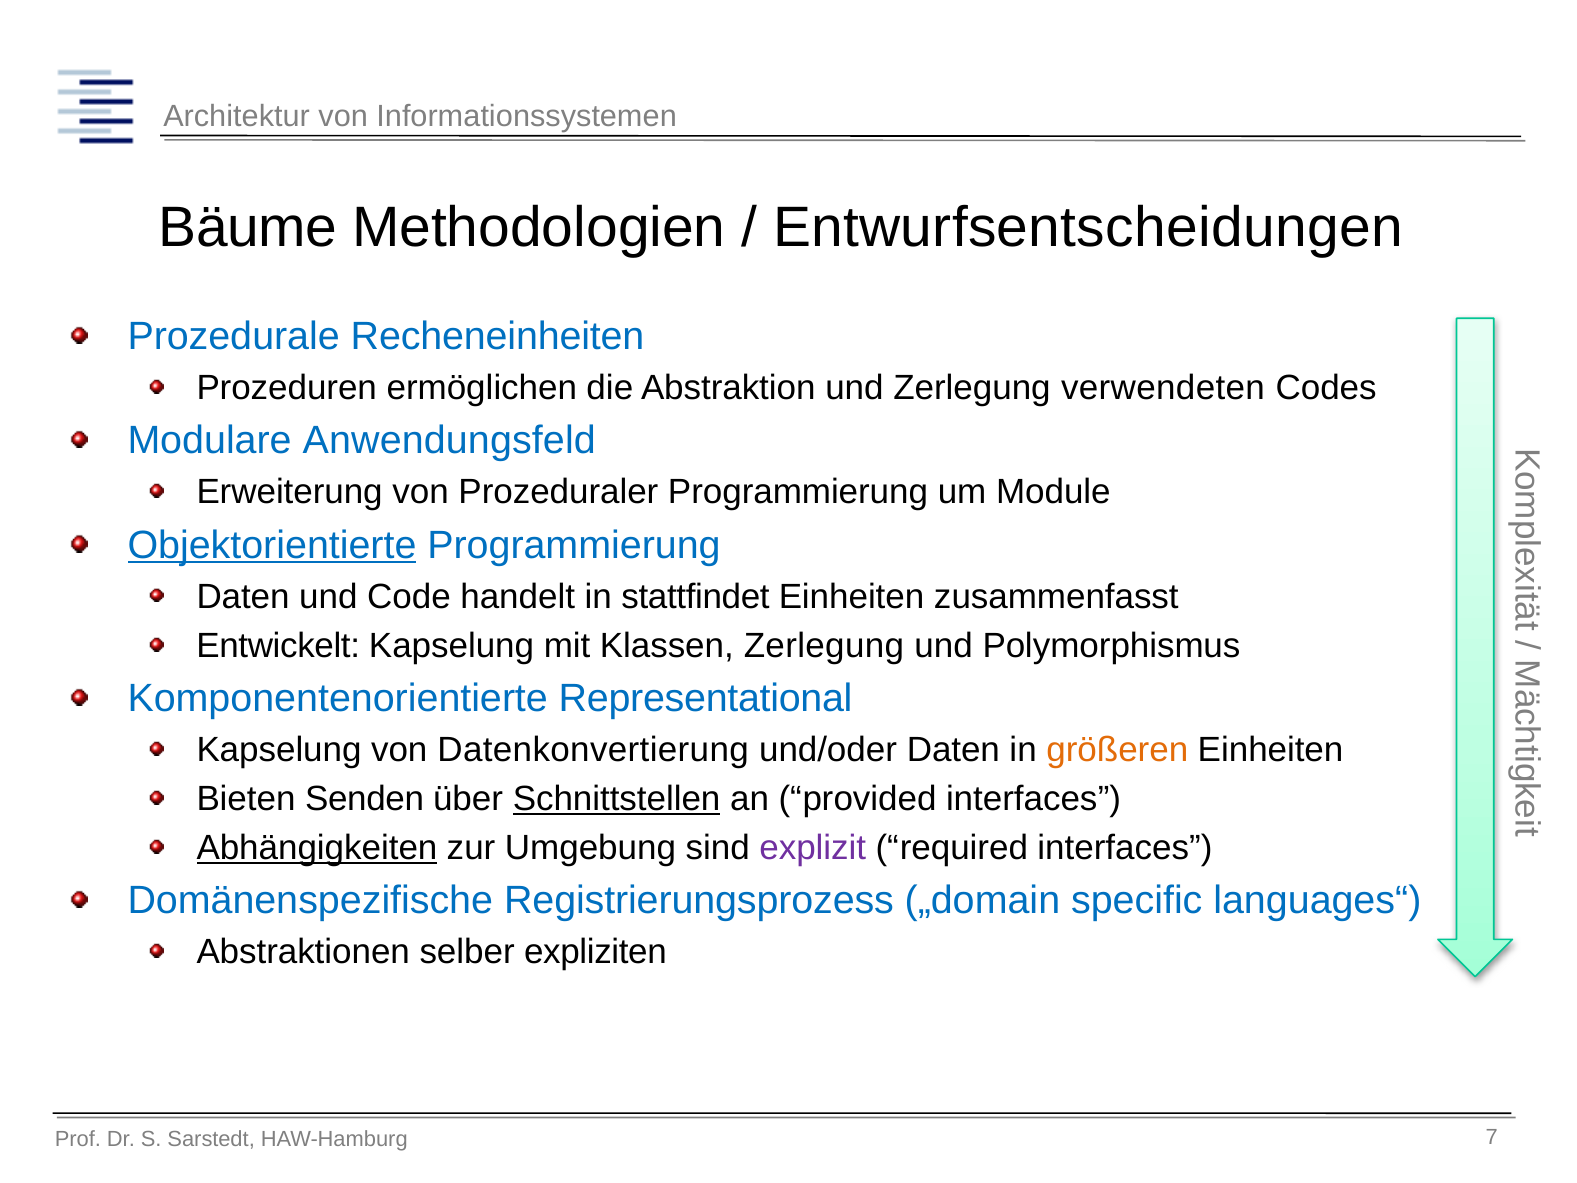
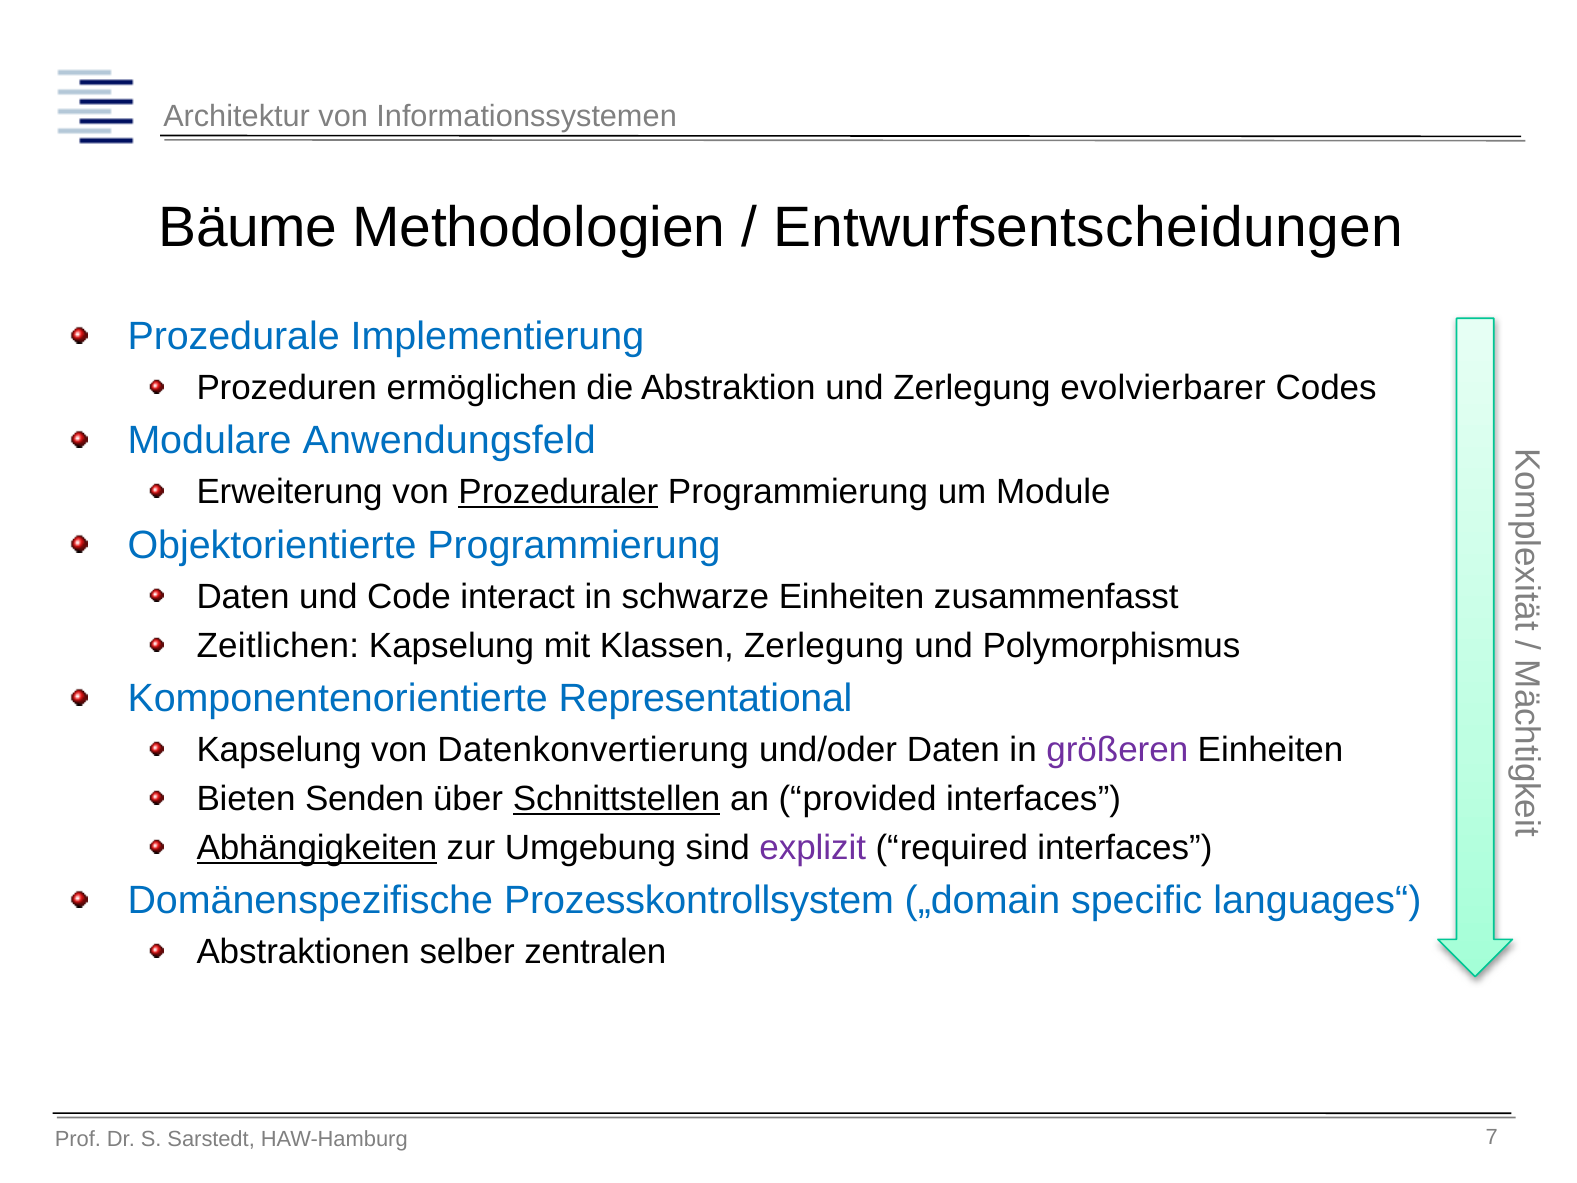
Recheneinheiten: Recheneinheiten -> Implementierung
verwendeten: verwendeten -> evolvierbarer
Prozeduraler underline: none -> present
Objektorientierte underline: present -> none
handelt: handelt -> interact
stattfindet: stattfindet -> schwarze
Entwickelt: Entwickelt -> Zeitlichen
größeren colour: orange -> purple
Registrierungsprozess: Registrierungsprozess -> Prozesskontrollsystem
expliziten: expliziten -> zentralen
